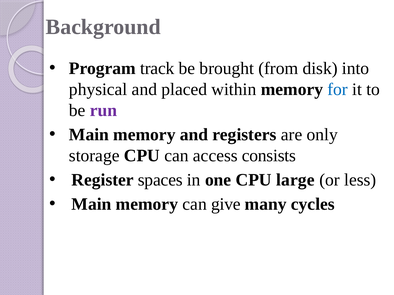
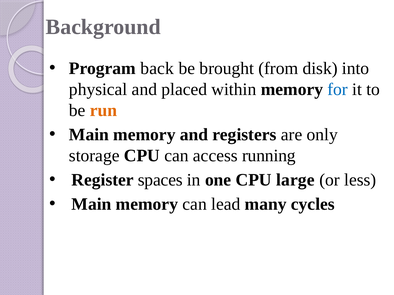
track: track -> back
run colour: purple -> orange
consists: consists -> running
give: give -> lead
